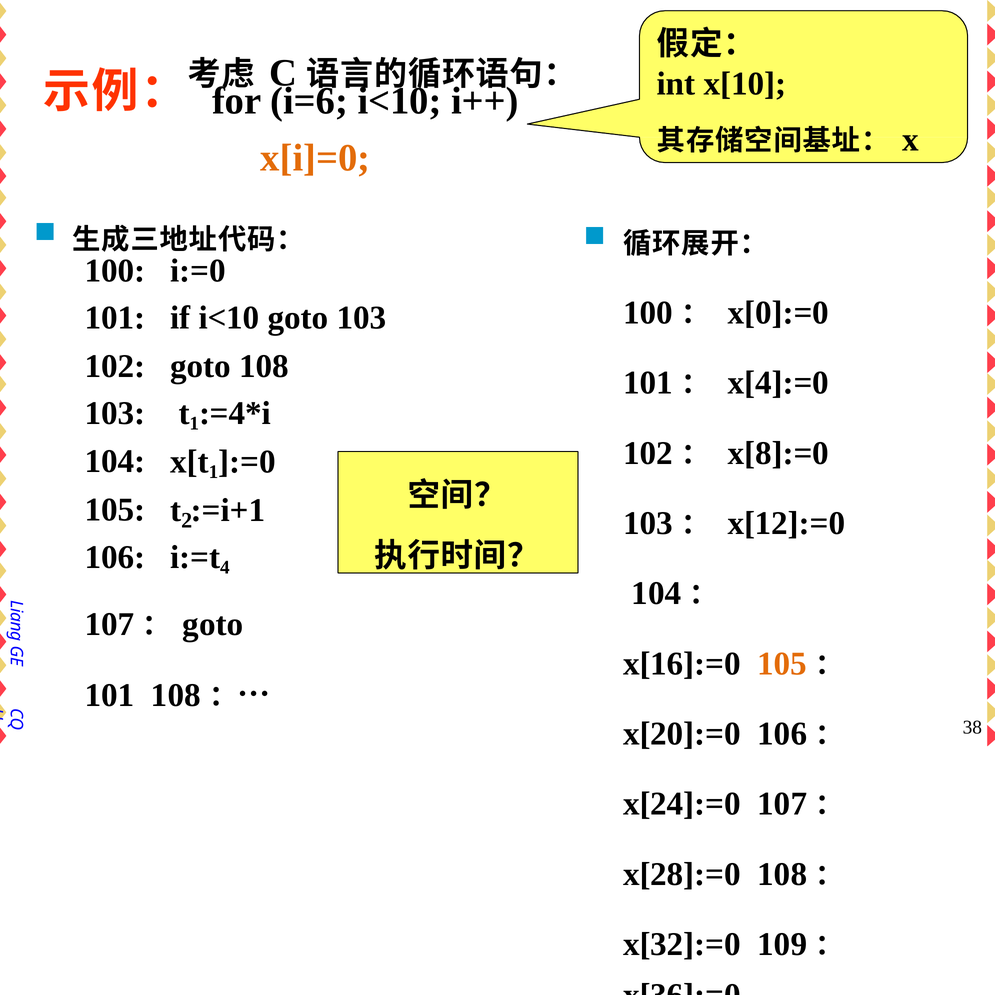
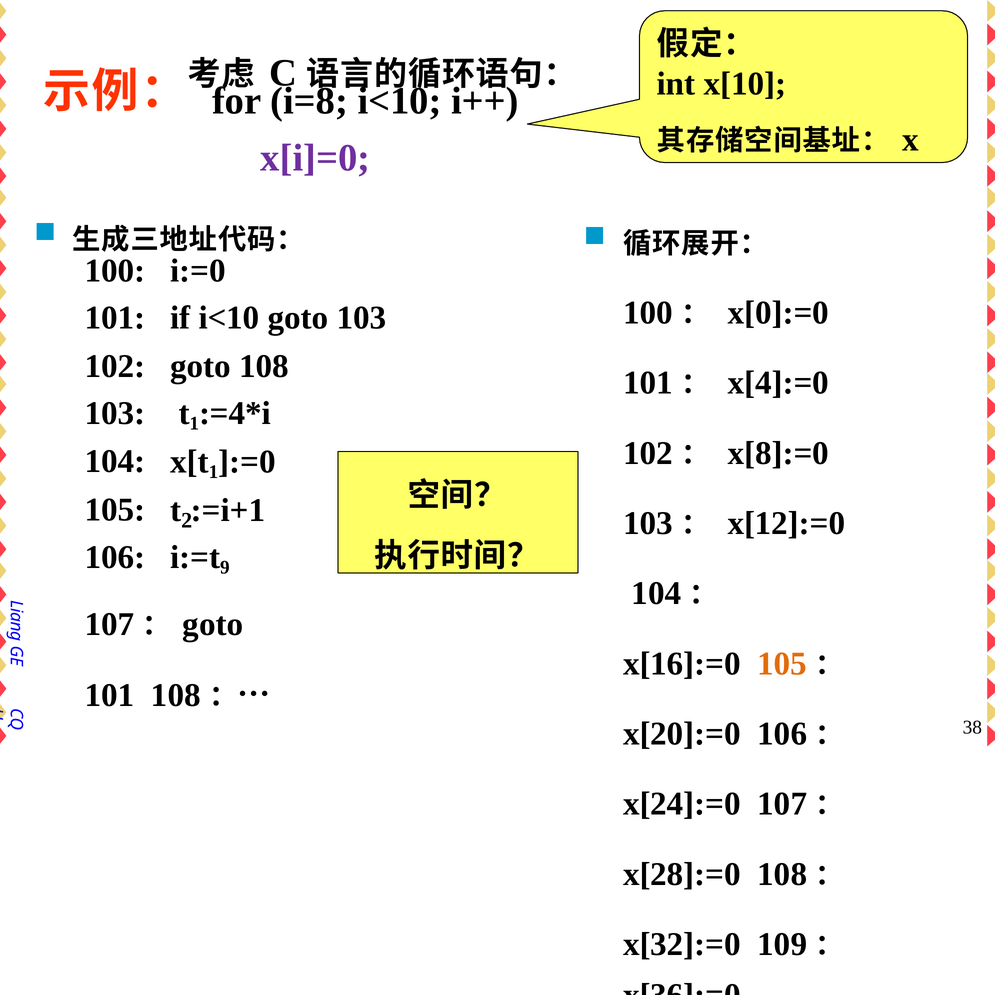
i=6: i=6 -> i=8
x[i]=0 colour: orange -> purple
4: 4 -> 9
